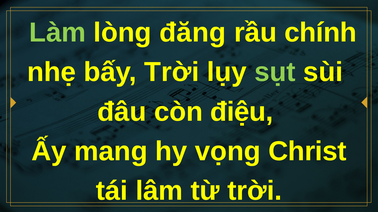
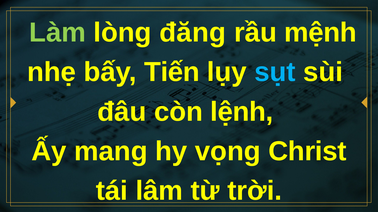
chính: chính -> mệnh
bấy Trời: Trời -> Tiến
sụt colour: light green -> light blue
điệu: điệu -> lệnh
